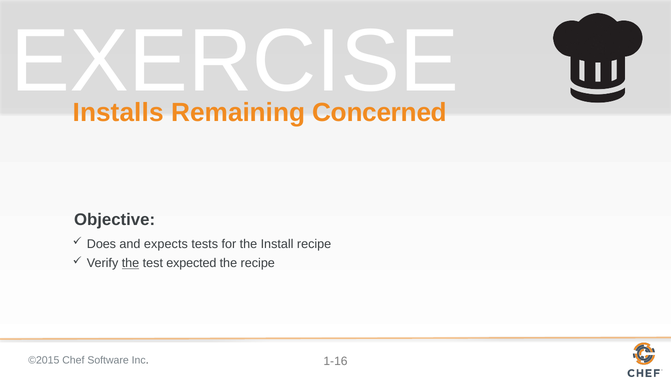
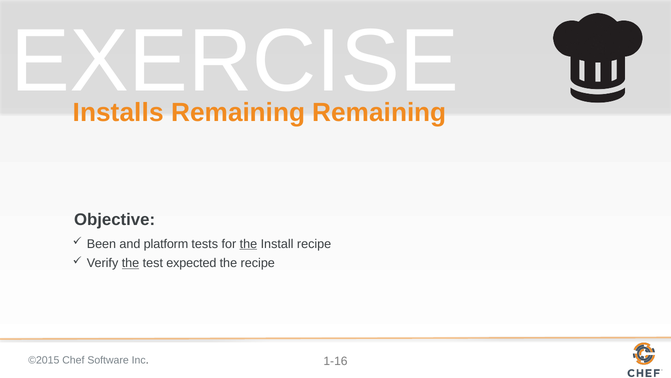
Remaining Concerned: Concerned -> Remaining
Does: Does -> Been
expects: expects -> platform
the at (248, 244) underline: none -> present
